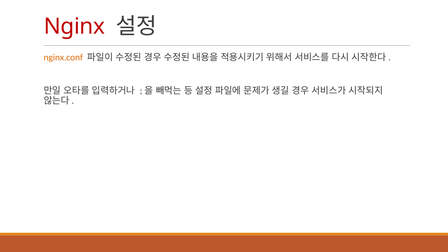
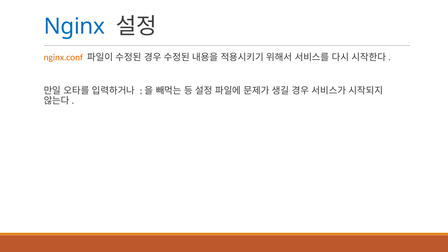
Nginx colour: red -> blue
